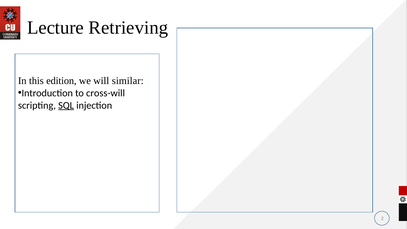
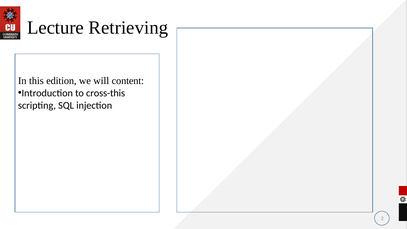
similar: similar -> content
cross-will: cross-will -> cross-this
SQL underline: present -> none
